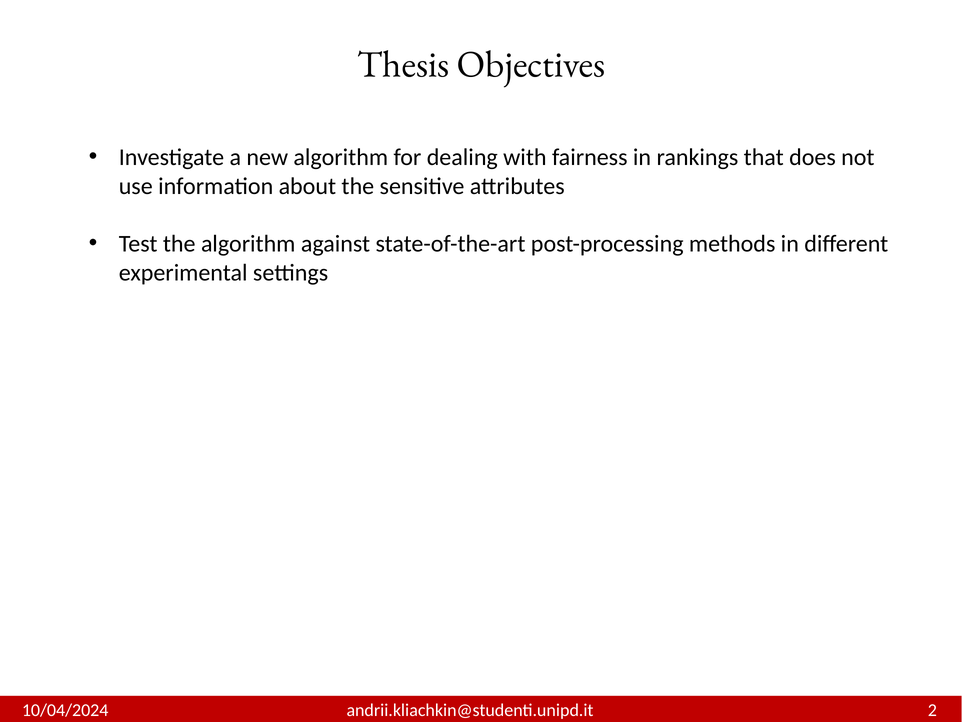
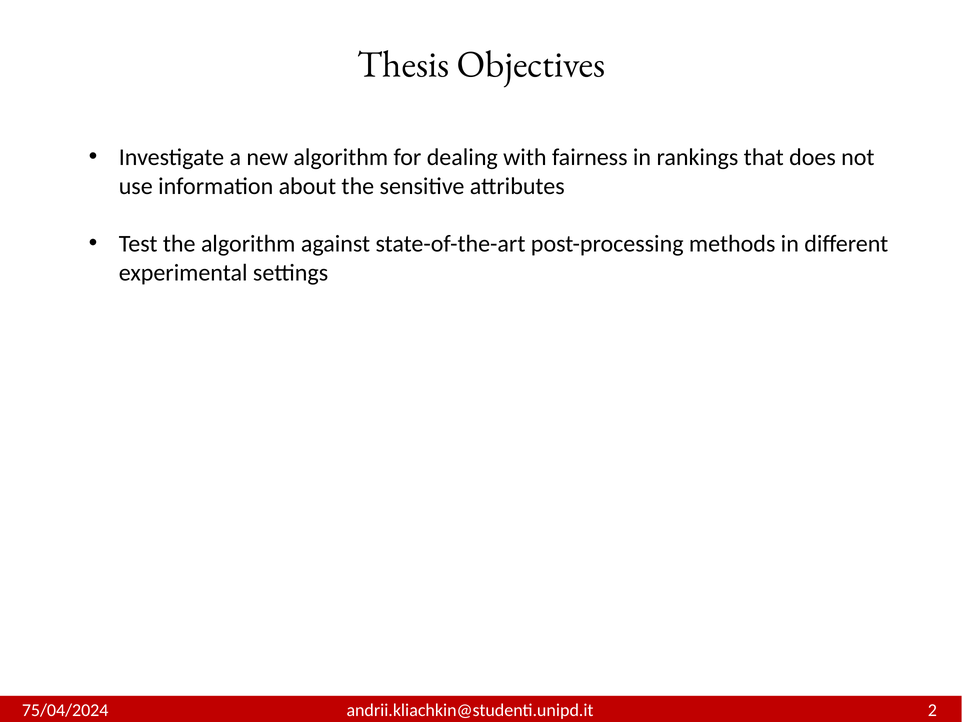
10/04/2024: 10/04/2024 -> 75/04/2024
